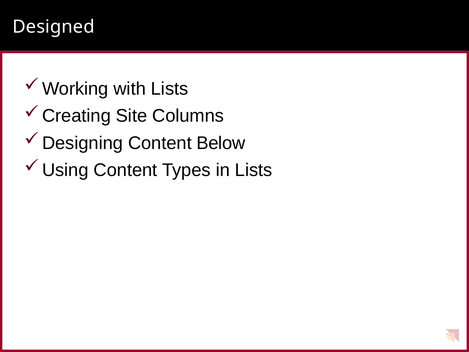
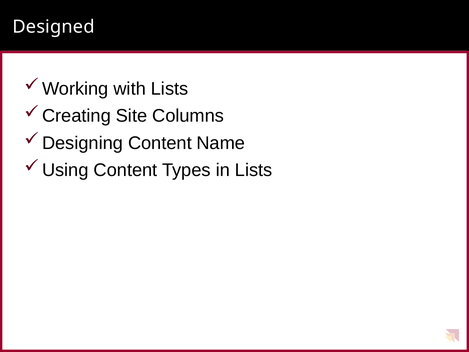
Below: Below -> Name
